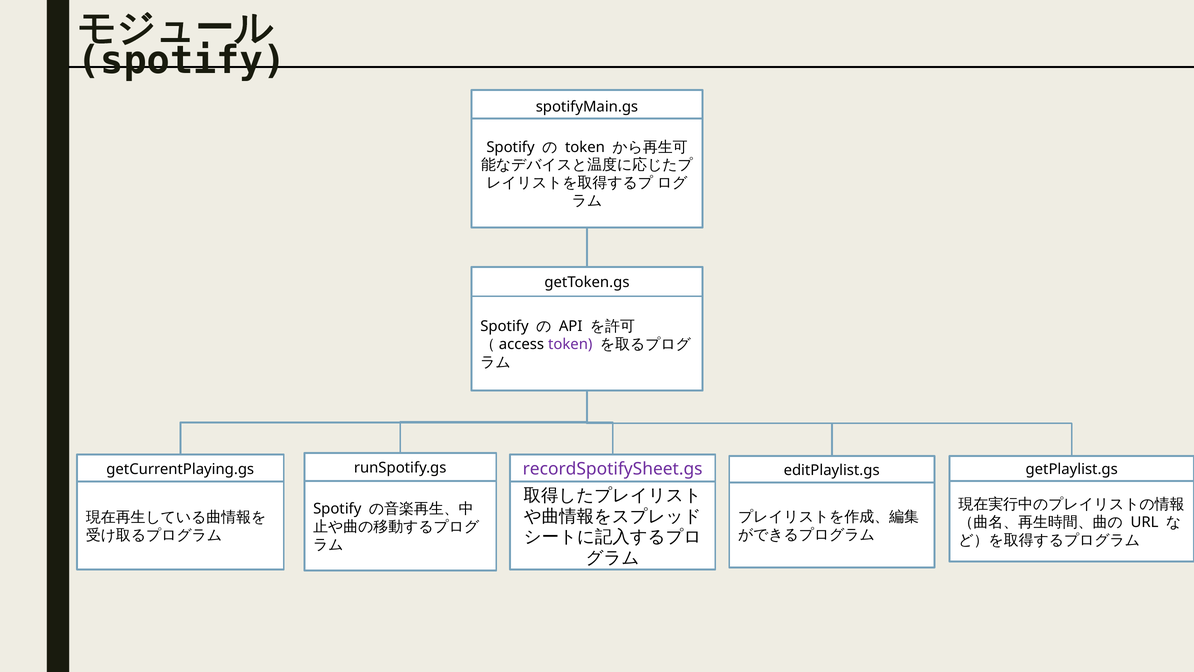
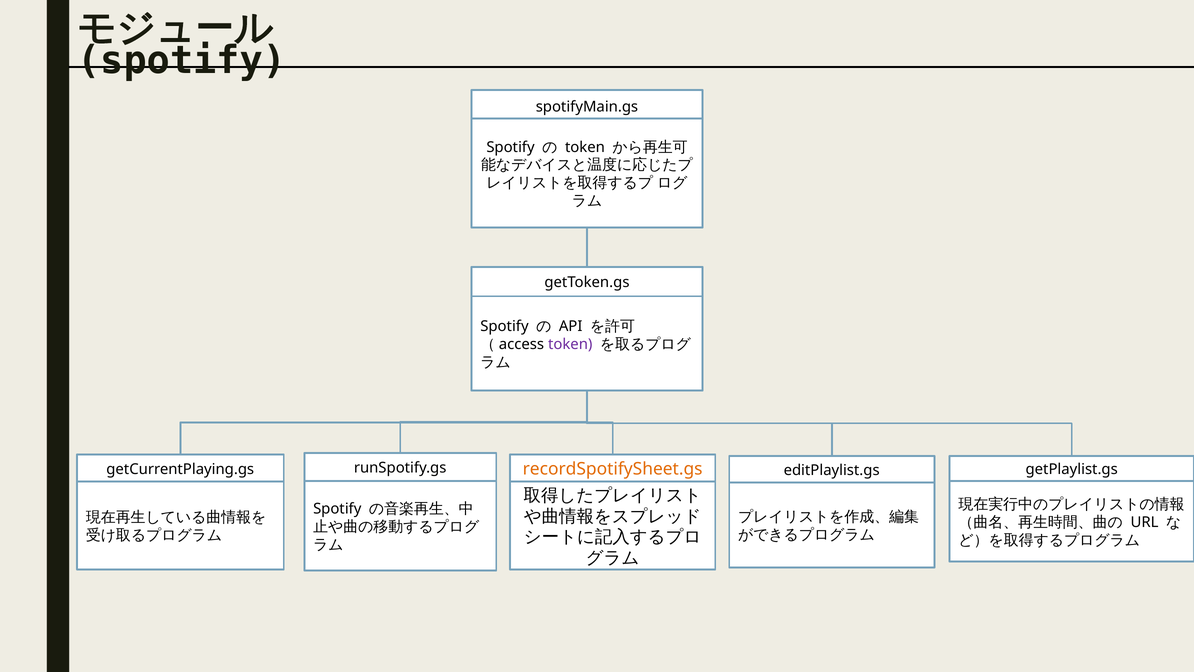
recordSpotifySheet.gs colour: purple -> orange
